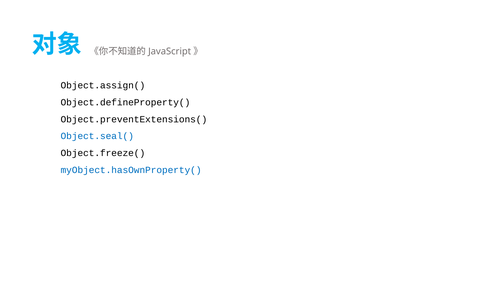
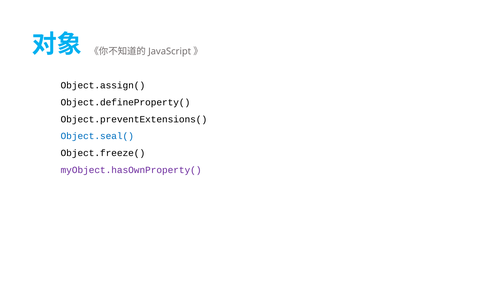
myObject.hasOwnProperty( colour: blue -> purple
